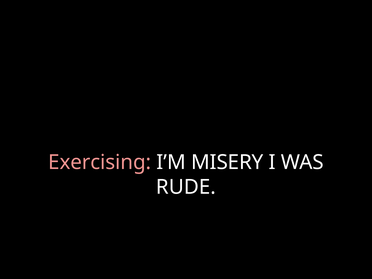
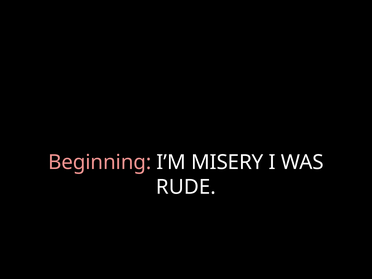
Exercising: Exercising -> Beginning
